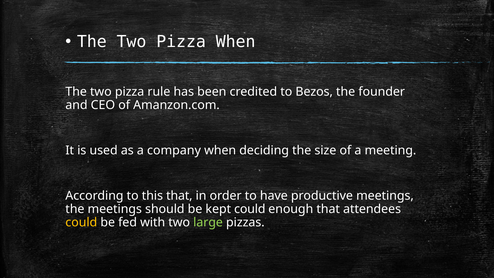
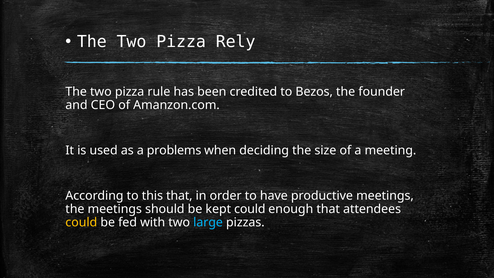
Pizza When: When -> Rely
company: company -> problems
large colour: light green -> light blue
